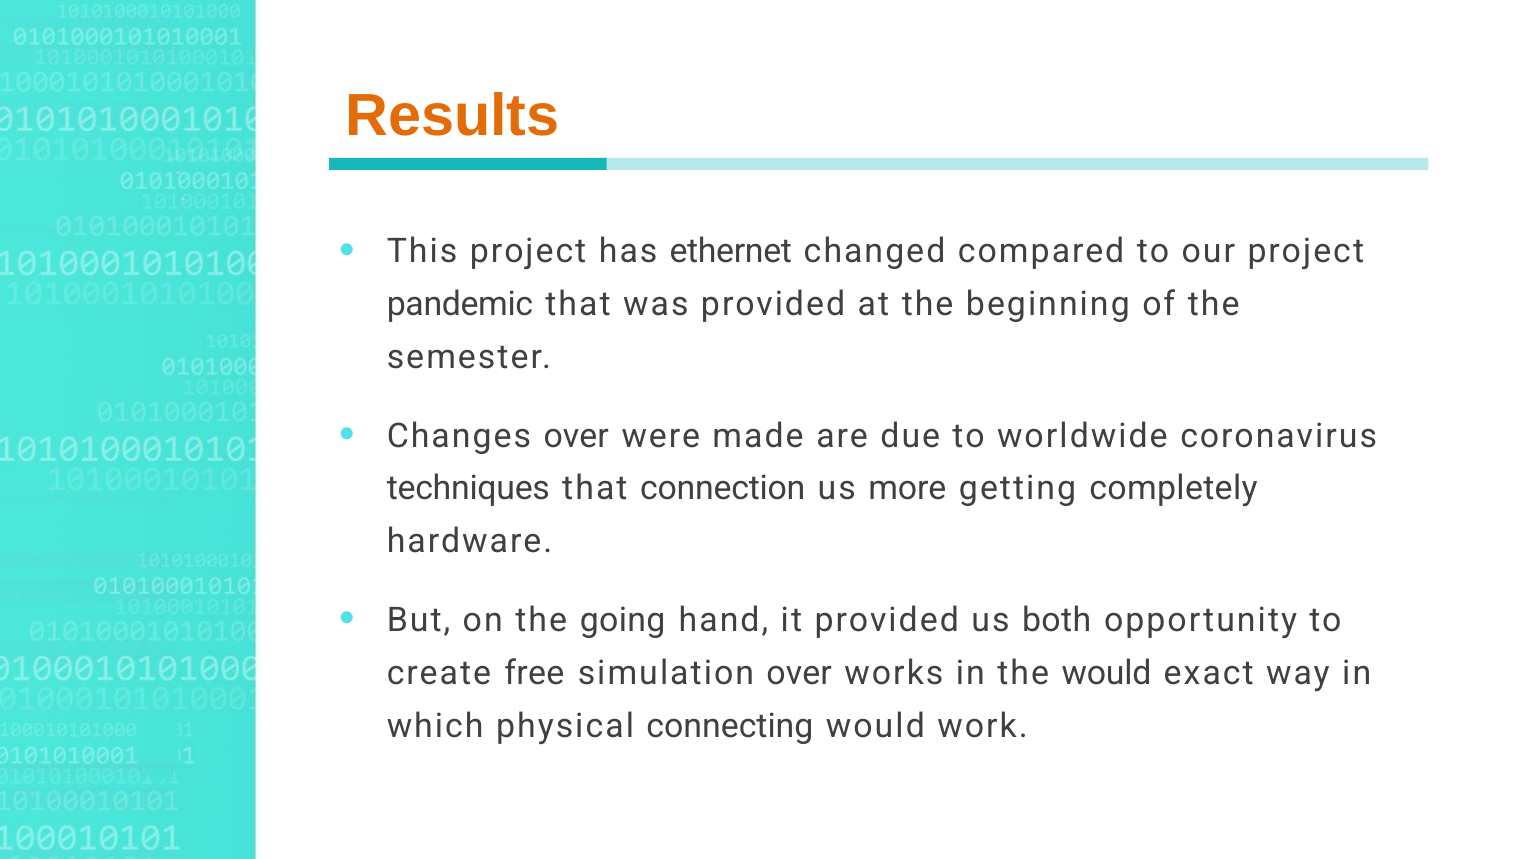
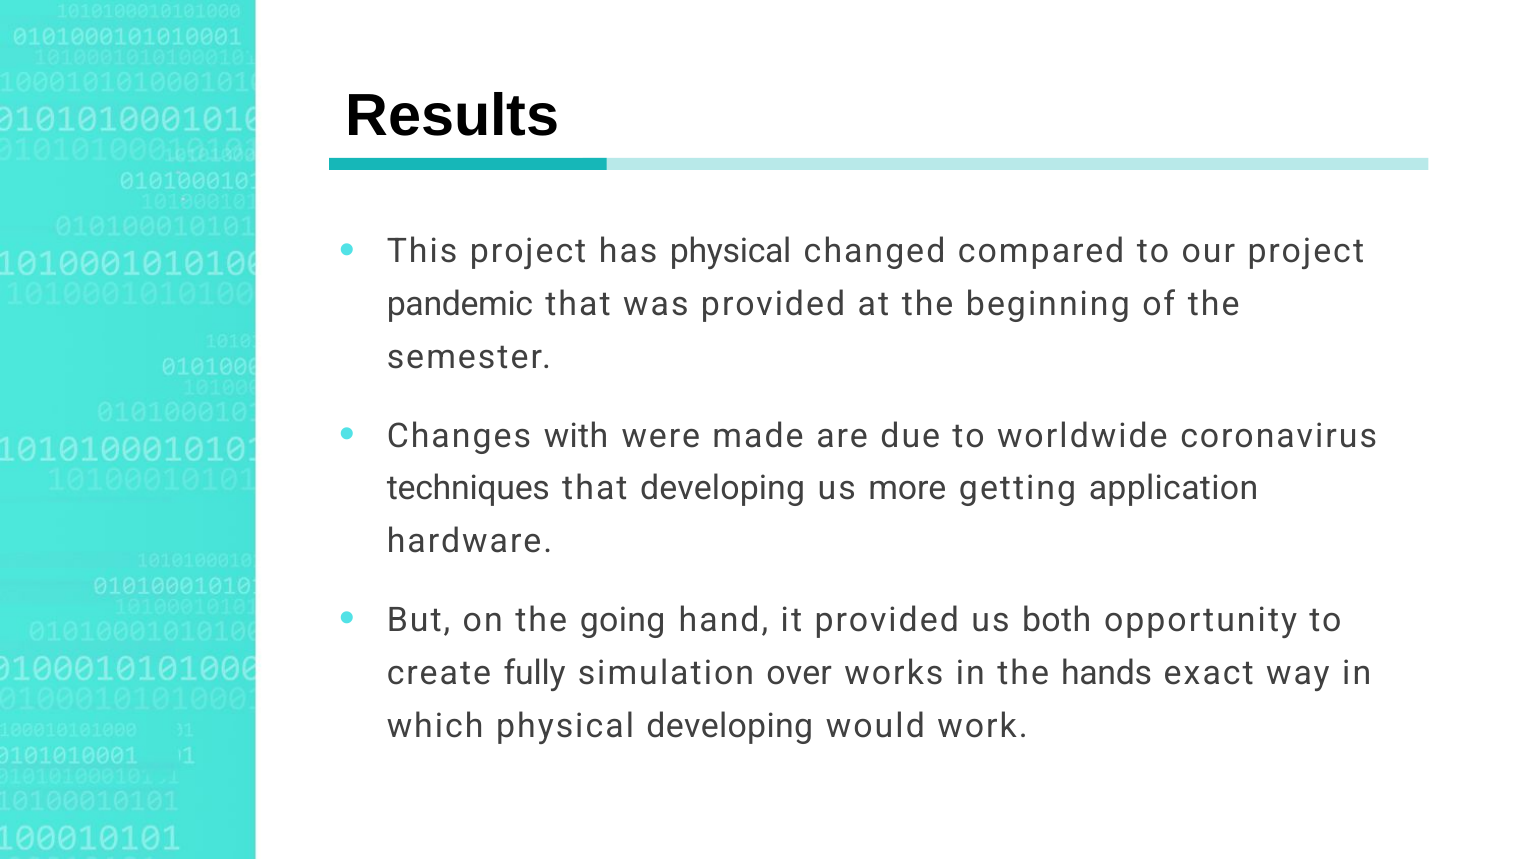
Results colour: orange -> black
has ethernet: ethernet -> physical
Changes over: over -> with
that connection: connection -> developing
completely: completely -> application
free: free -> fully
the would: would -> hands
physical connecting: connecting -> developing
